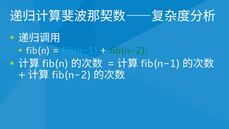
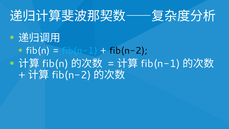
fib(n-2 colour: green -> black
